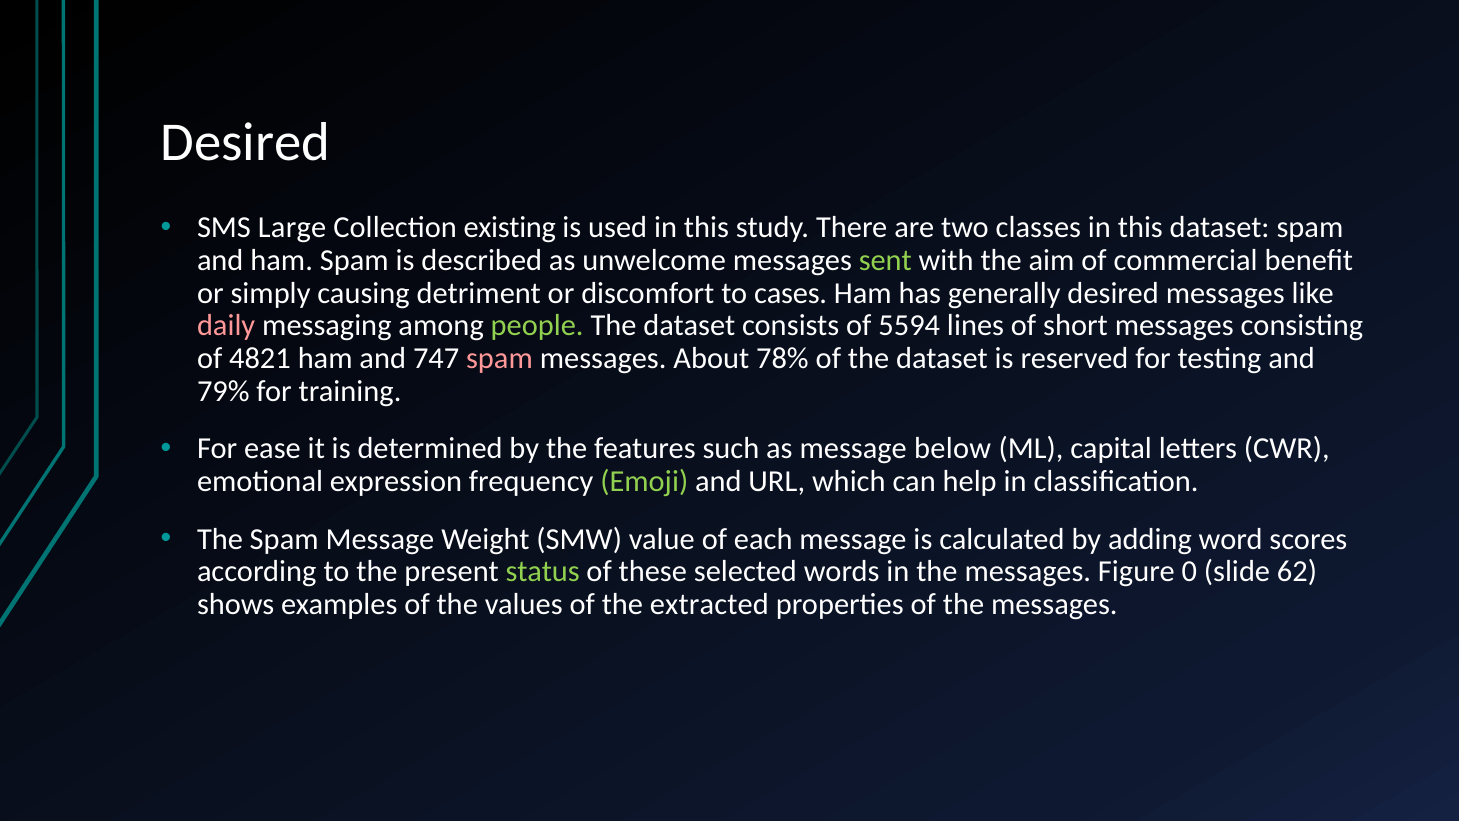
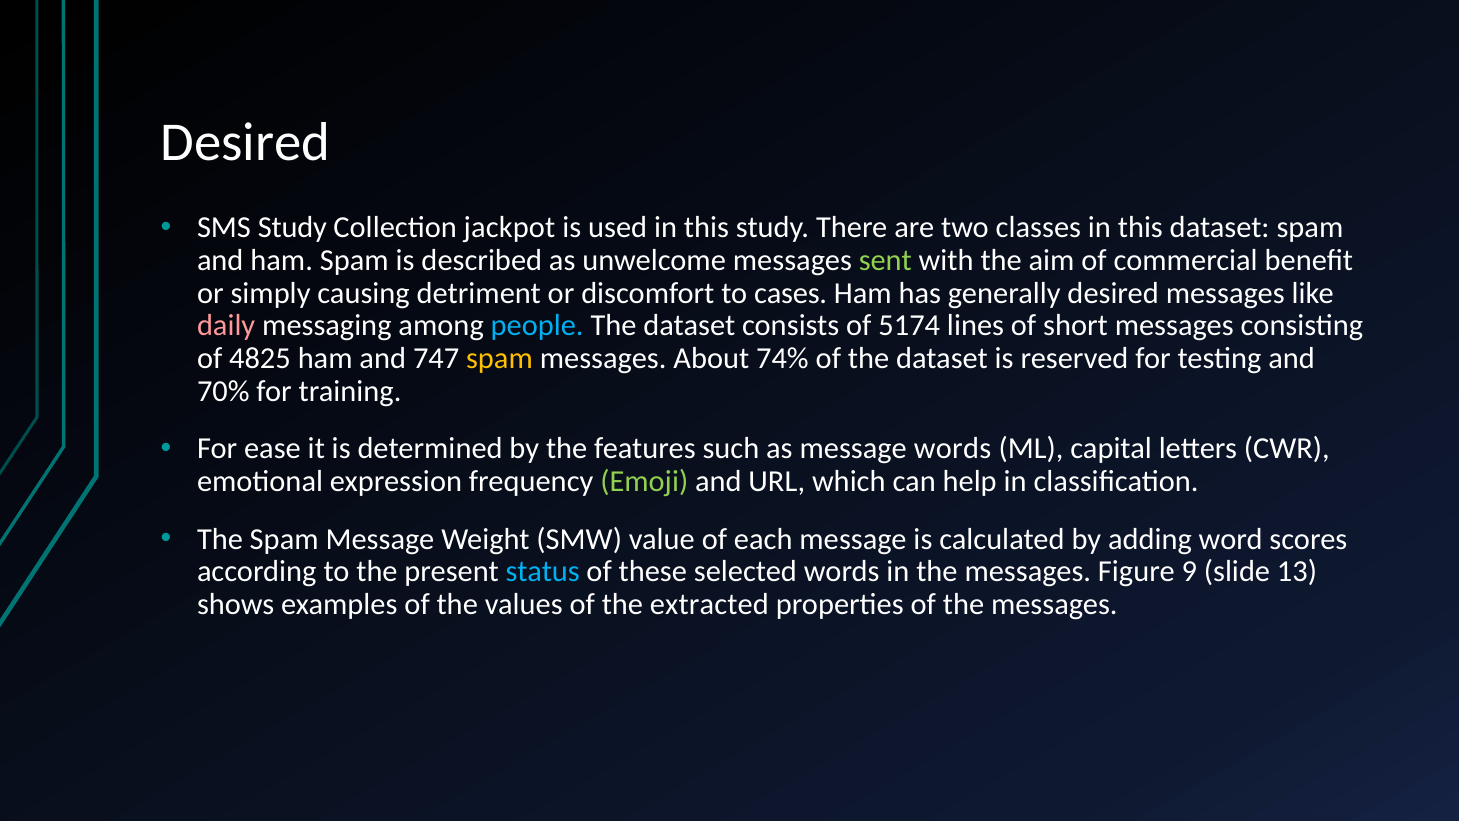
SMS Large: Large -> Study
existing: existing -> jackpot
people colour: light green -> light blue
5594: 5594 -> 5174
4821: 4821 -> 4825
spam at (499, 359) colour: pink -> yellow
78%: 78% -> 74%
79%: 79% -> 70%
message below: below -> words
status colour: light green -> light blue
0: 0 -> 9
62: 62 -> 13
